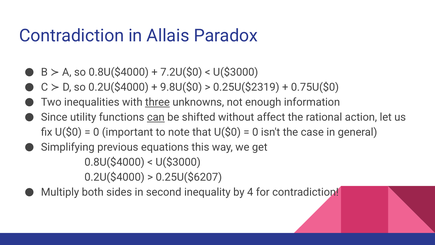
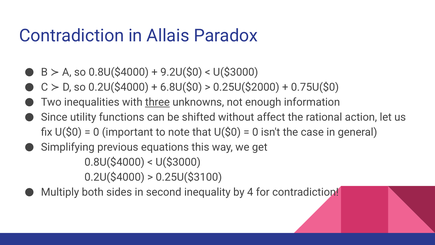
7.2U($0: 7.2U($0 -> 9.2U($0
9.8U($0: 9.8U($0 -> 6.8U($0
0.25U($2319: 0.25U($2319 -> 0.25U($2000
can underline: present -> none
0.25U($6207: 0.25U($6207 -> 0.25U($3100
